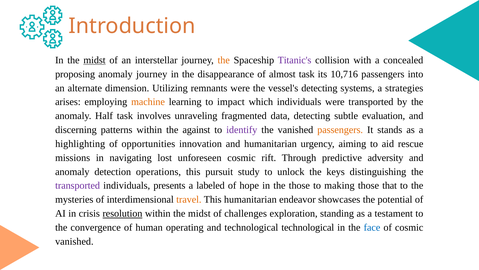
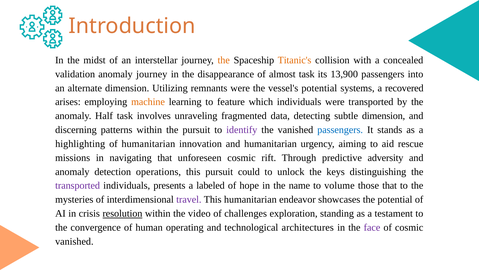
midst at (94, 60) underline: present -> none
Titanic's colour: purple -> orange
proposing: proposing -> validation
10,716: 10,716 -> 13,900
vessel's detecting: detecting -> potential
strategies: strategies -> recovered
impact: impact -> feature
subtle evaluation: evaluation -> dimension
the against: against -> pursuit
passengers at (340, 130) colour: orange -> blue
of opportunities: opportunities -> humanitarian
navigating lost: lost -> that
study: study -> could
the those: those -> name
making: making -> volume
travel colour: orange -> purple
within the midst: midst -> video
technological technological: technological -> architectures
face colour: blue -> purple
